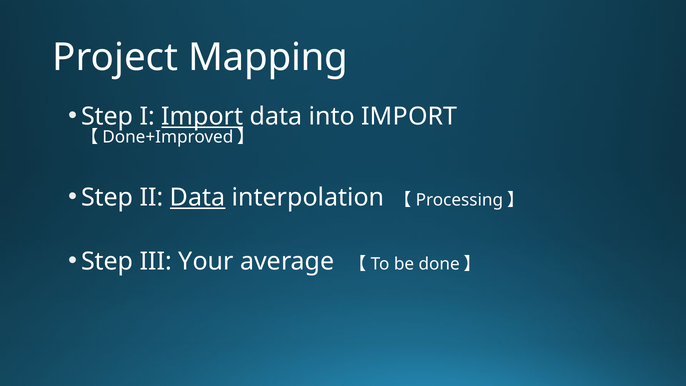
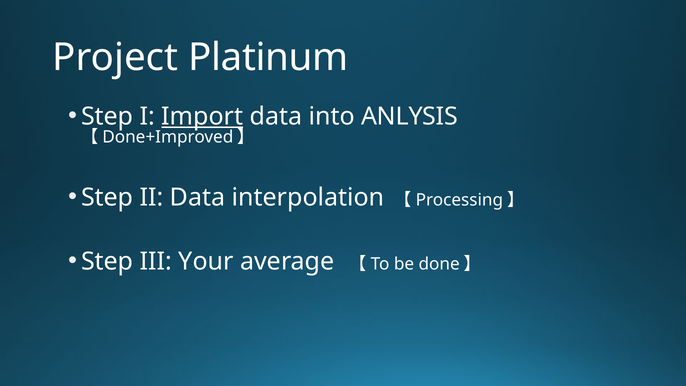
Mapping: Mapping -> Platinum
into IMPORT: IMPORT -> ANLYSIS
Data at (198, 197) underline: present -> none
